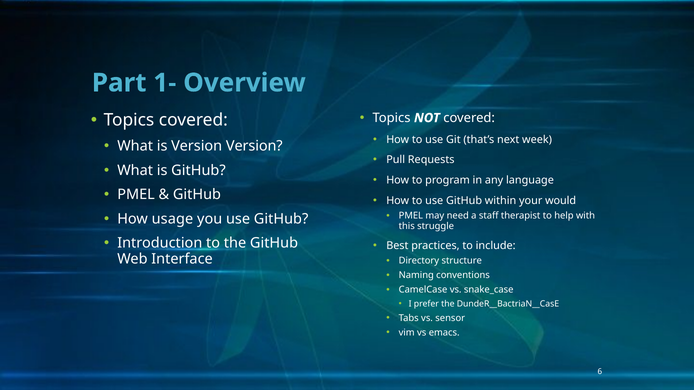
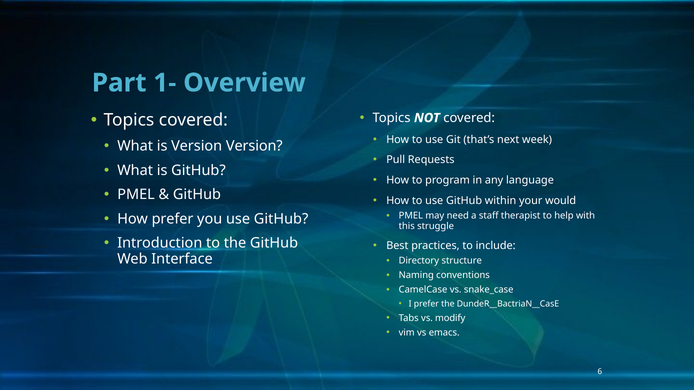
How usage: usage -> prefer
sensor: sensor -> modify
